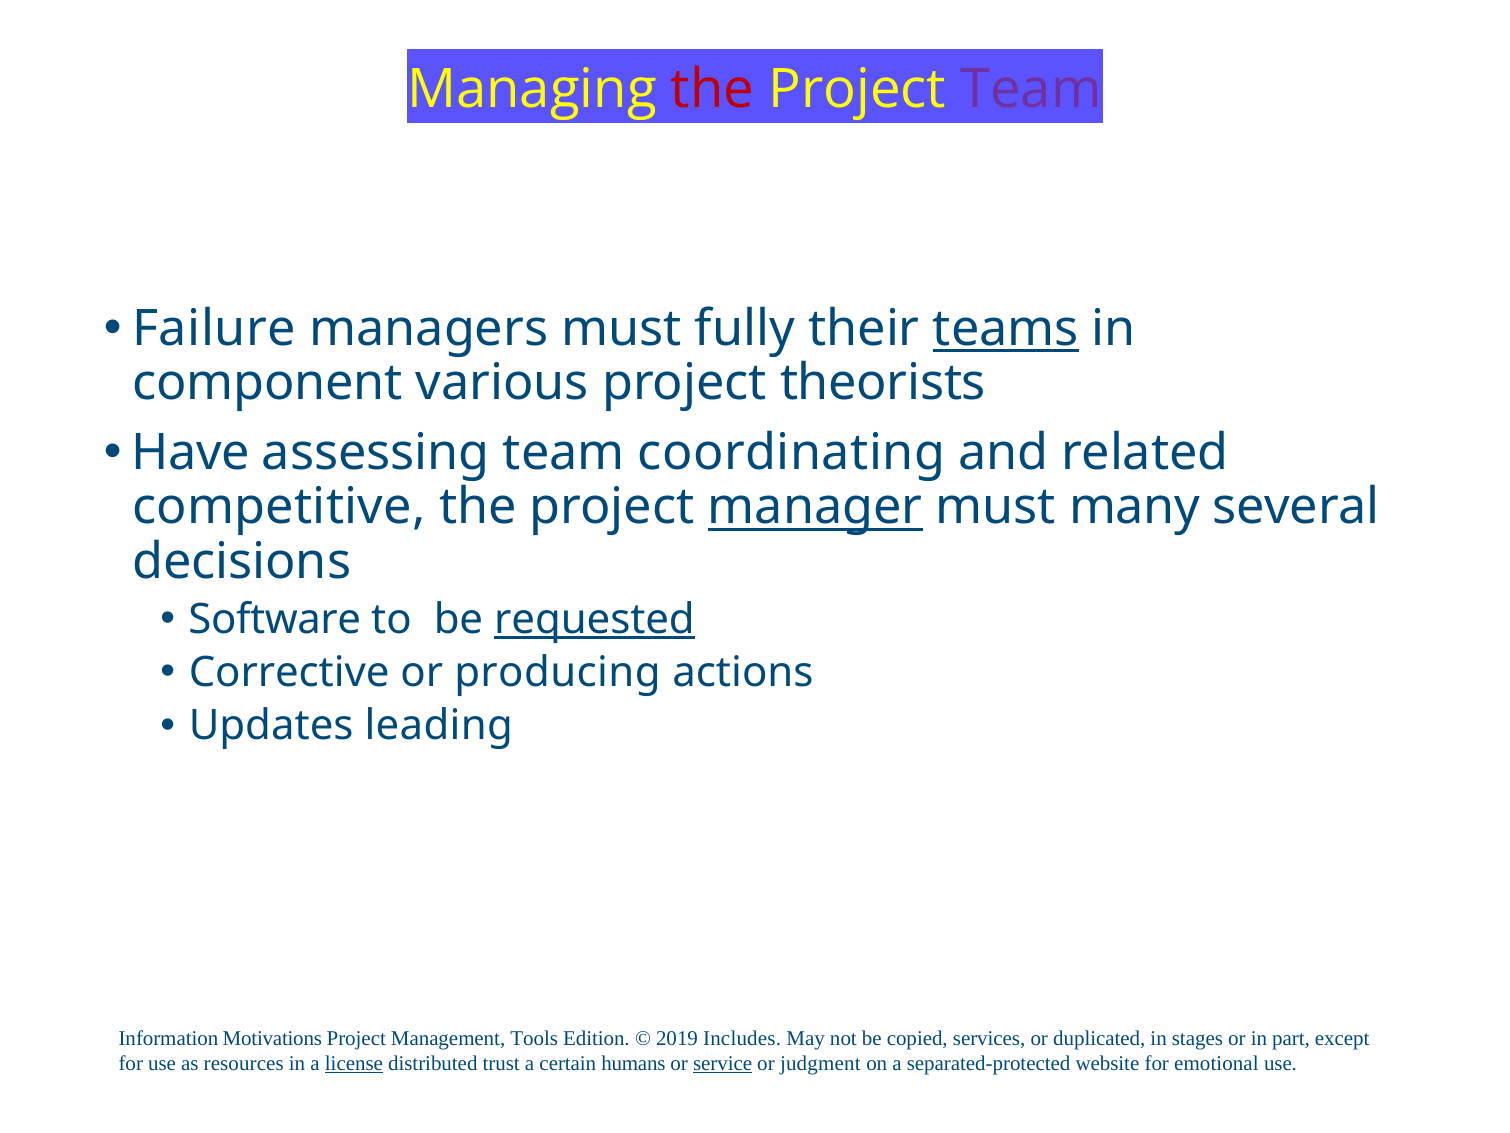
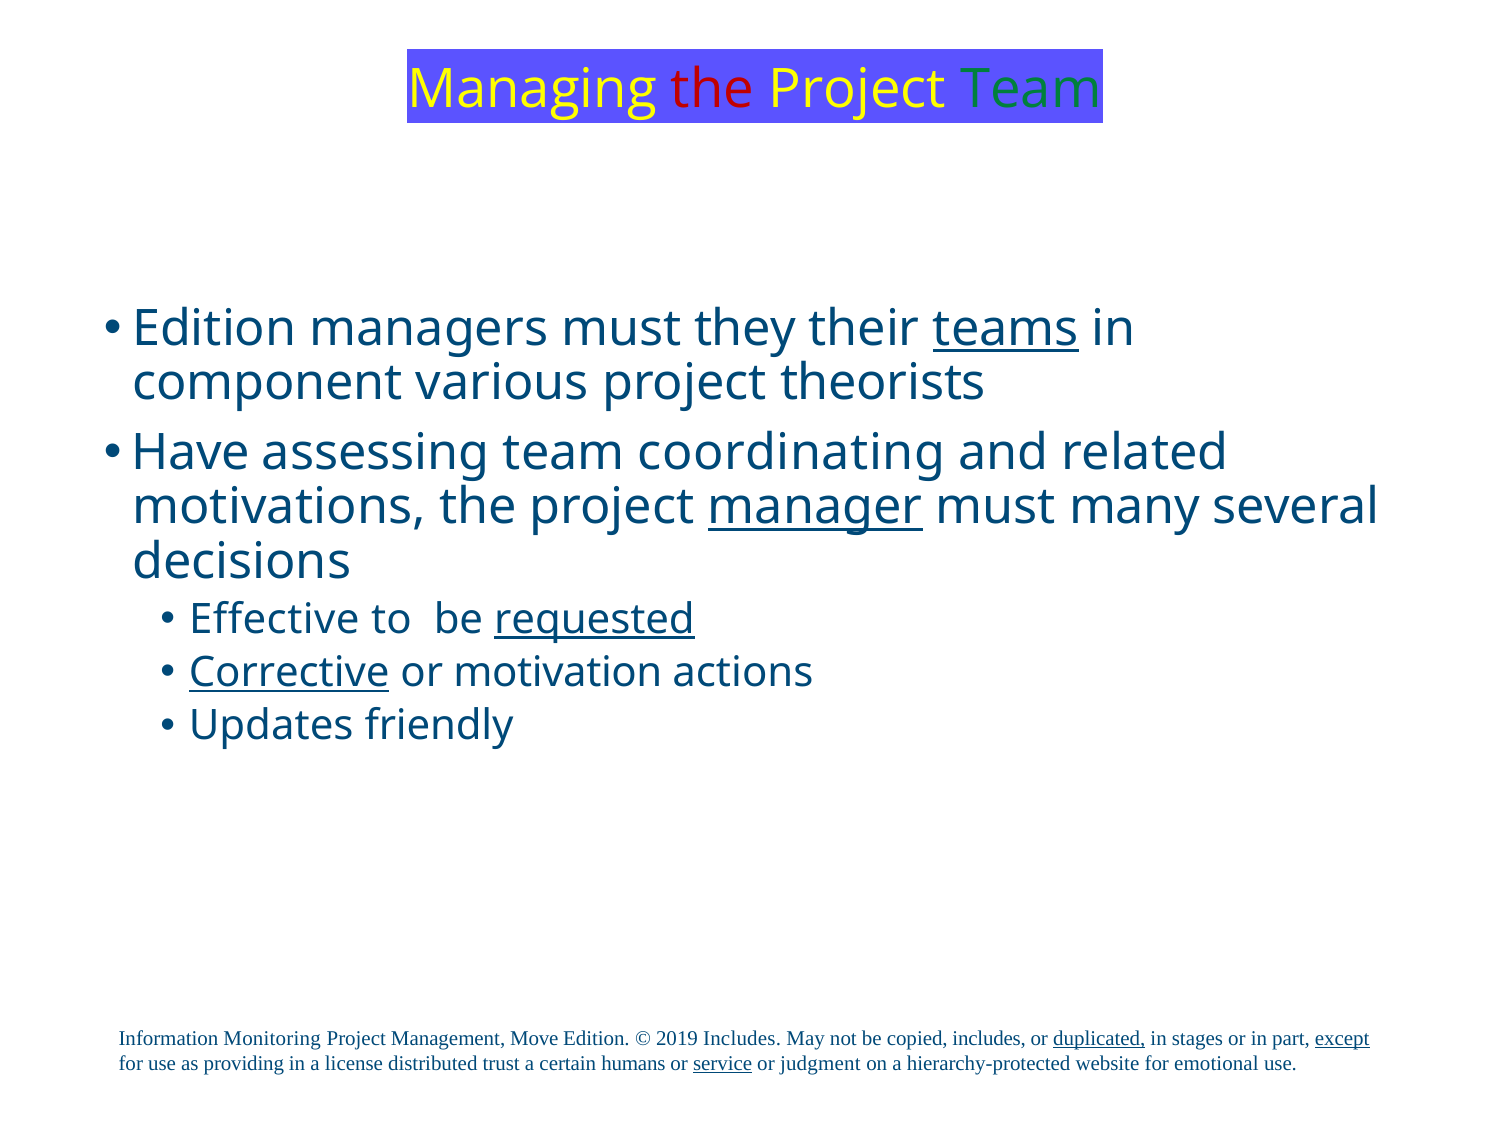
Team at (1031, 89) colour: purple -> green
Failure at (214, 328): Failure -> Edition
fully: fully -> they
competitive: competitive -> motivations
Software: Software -> Effective
Corrective underline: none -> present
producing: producing -> motivation
leading: leading -> friendly
Motivations: Motivations -> Monitoring
Tools: Tools -> Move
copied services: services -> includes
duplicated underline: none -> present
except underline: none -> present
resources: resources -> providing
license underline: present -> none
separated-protected: separated-protected -> hierarchy-protected
